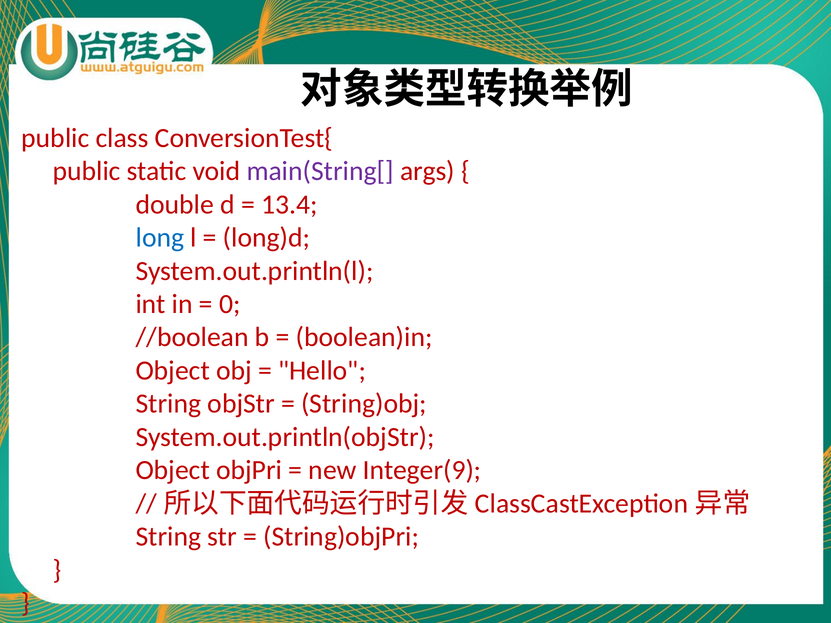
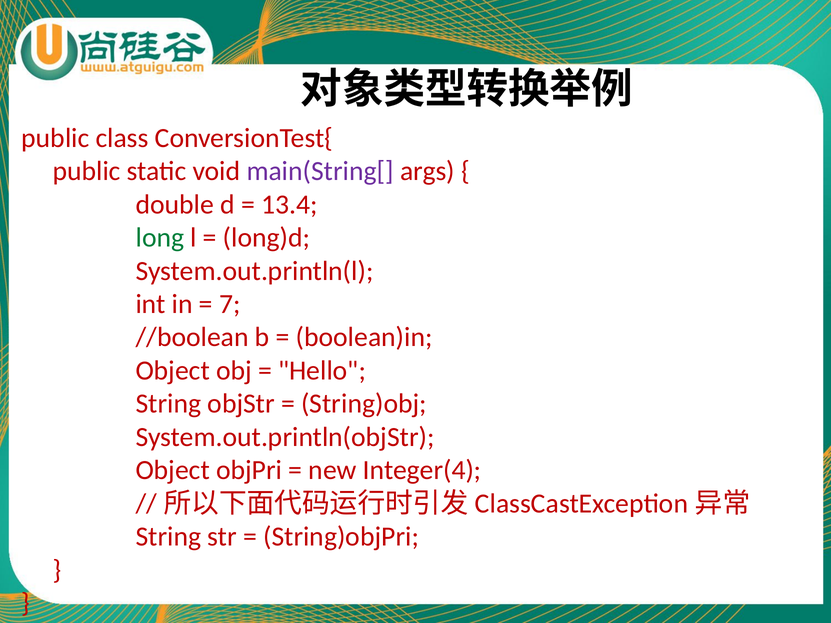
long colour: blue -> green
0: 0 -> 7
Integer(9: Integer(9 -> Integer(4
